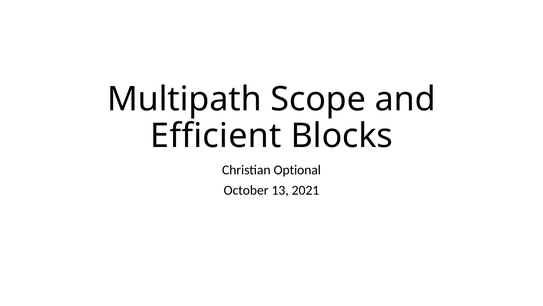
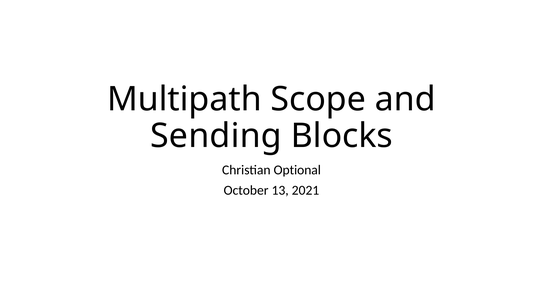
Efficient: Efficient -> Sending
